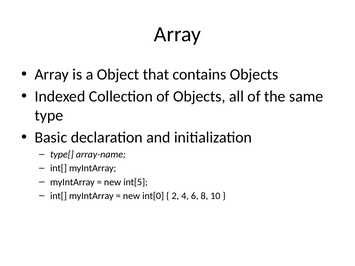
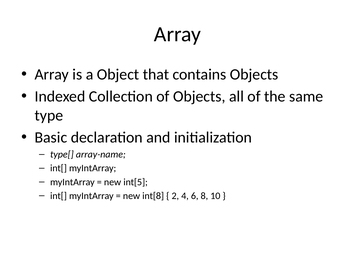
int[0: int[0 -> int[8
